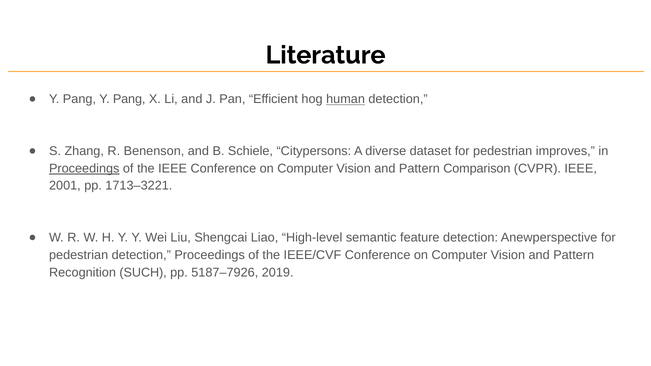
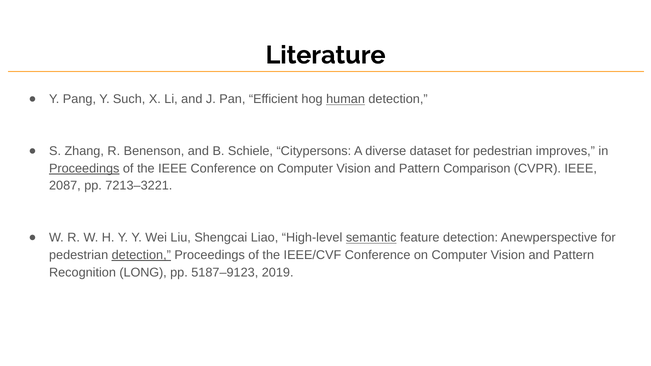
Pang Y Pang: Pang -> Such
2001: 2001 -> 2087
1713–3221: 1713–3221 -> 7213–3221
semantic underline: none -> present
detection at (141, 255) underline: none -> present
SUCH: SUCH -> LONG
5187–7926: 5187–7926 -> 5187–9123
